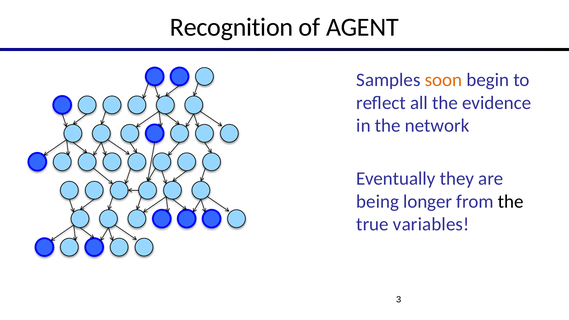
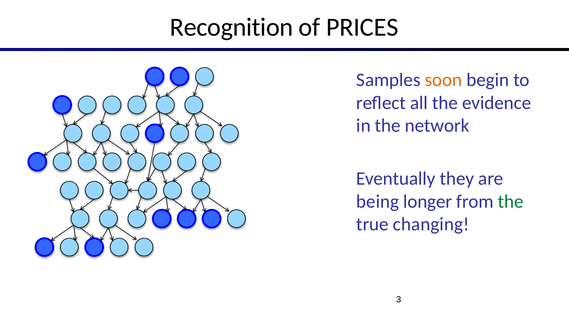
AGENT: AGENT -> PRICES
the at (511, 201) colour: black -> green
variables: variables -> changing
